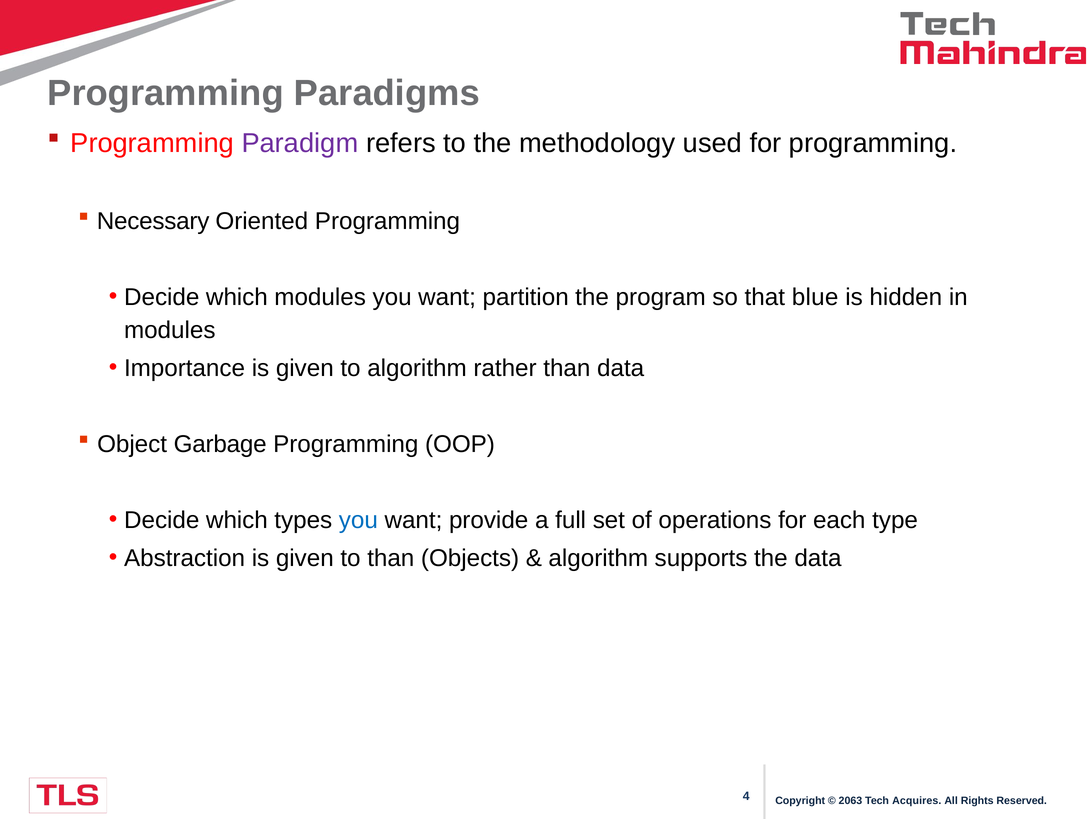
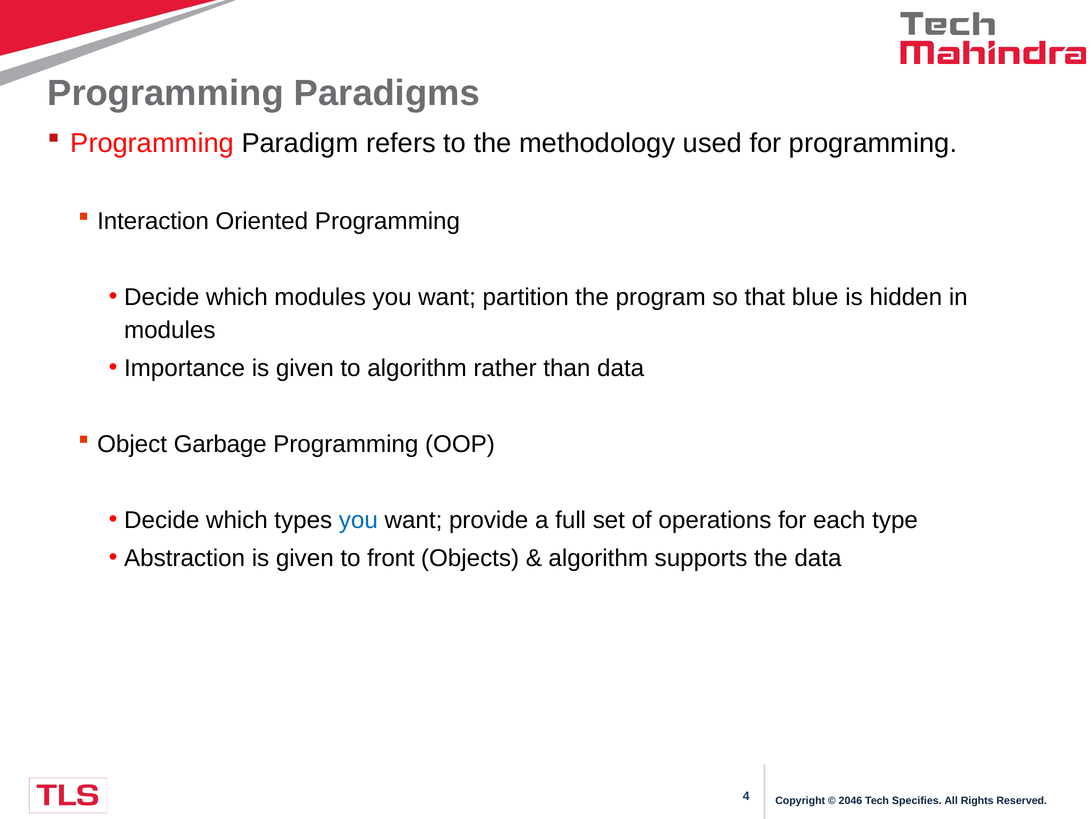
Paradigm colour: purple -> black
Necessary: Necessary -> Interaction
to than: than -> front
2063: 2063 -> 2046
Acquires: Acquires -> Specifies
